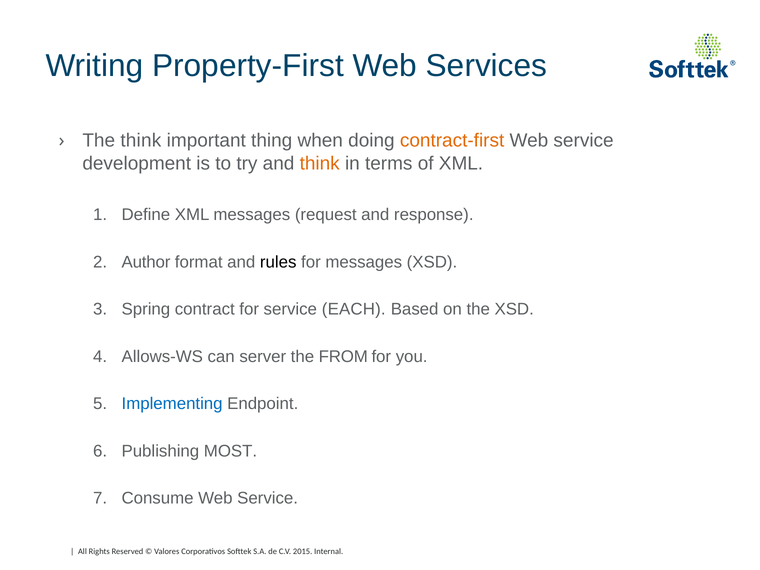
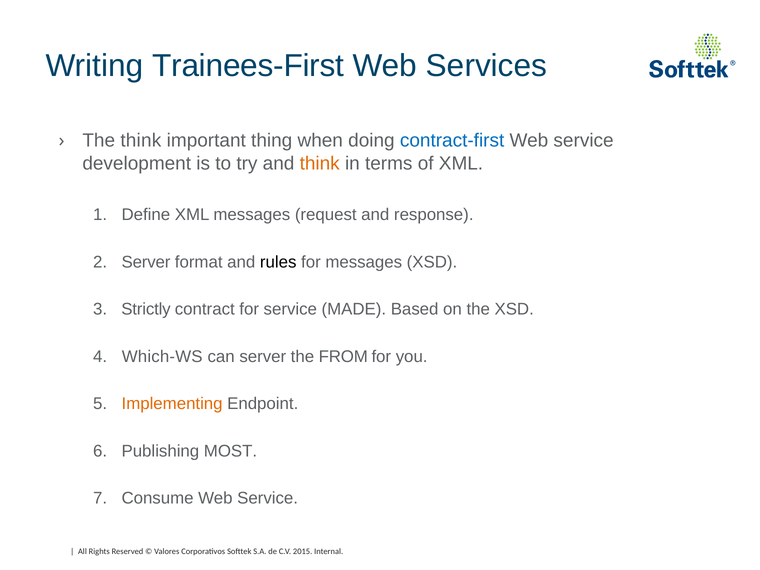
Property-First: Property-First -> Trainees-First
contract-first colour: orange -> blue
Author at (146, 262): Author -> Server
Spring: Spring -> Strictly
EACH: EACH -> MADE
Allows-WS: Allows-WS -> Which-WS
Implementing colour: blue -> orange
